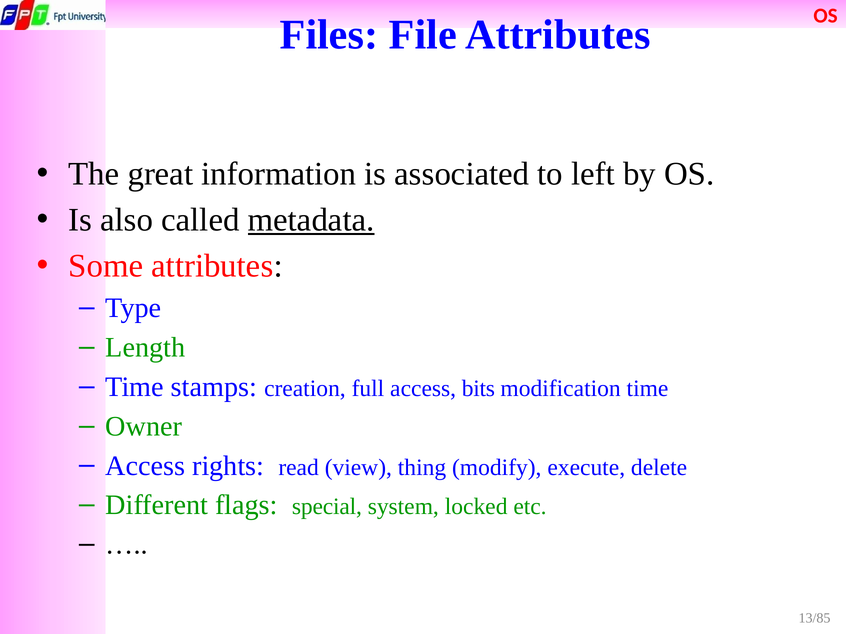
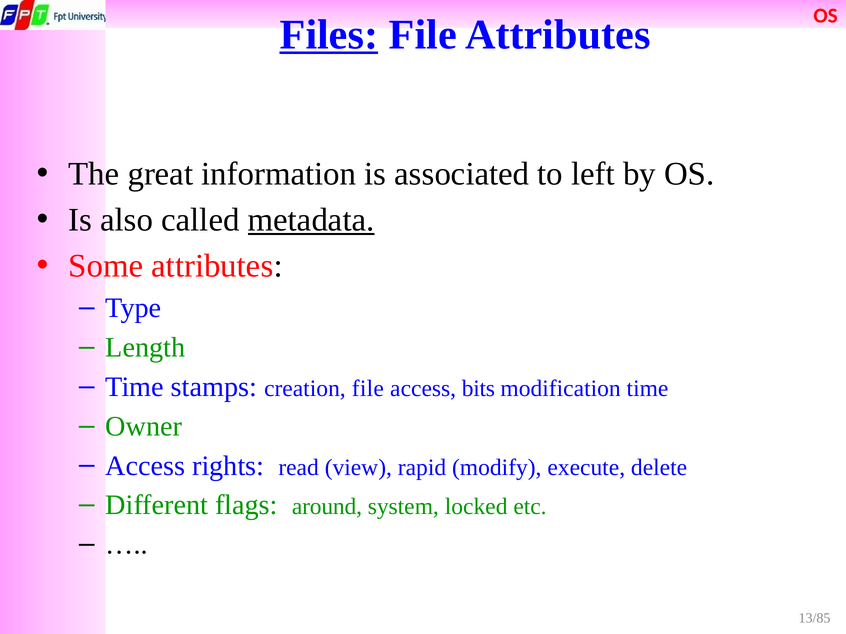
Files underline: none -> present
creation full: full -> file
thing: thing -> rapid
special: special -> around
